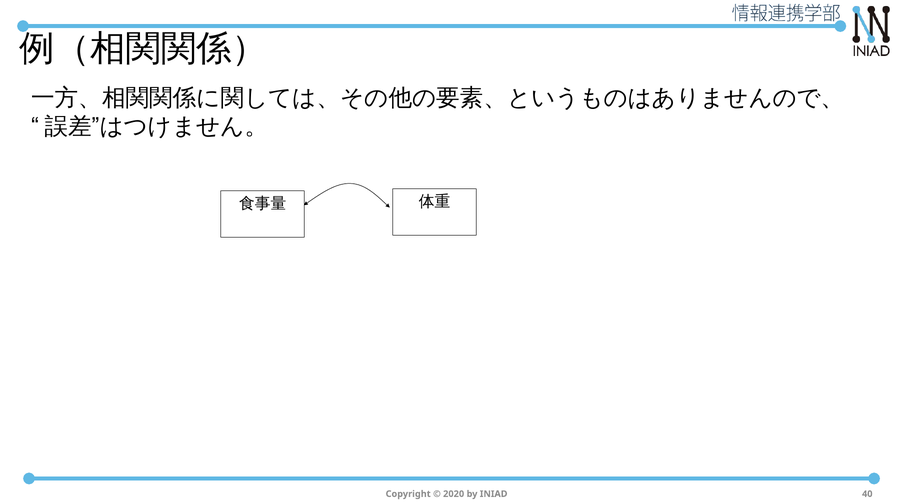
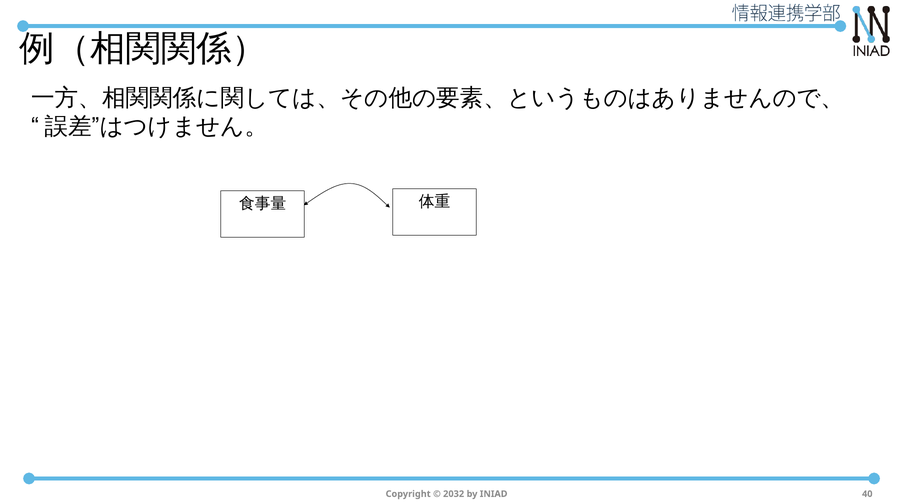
2020: 2020 -> 2032
